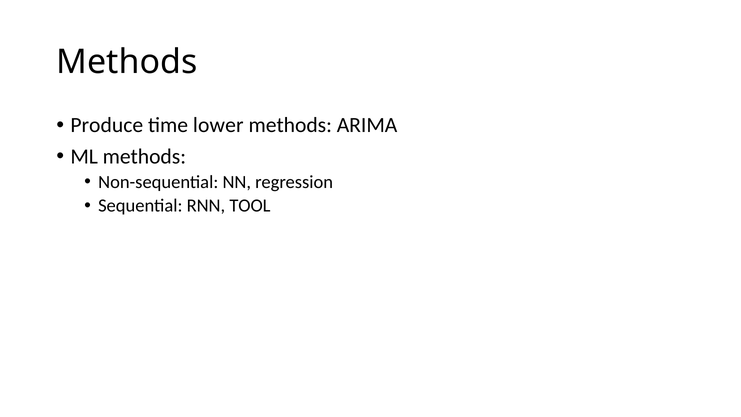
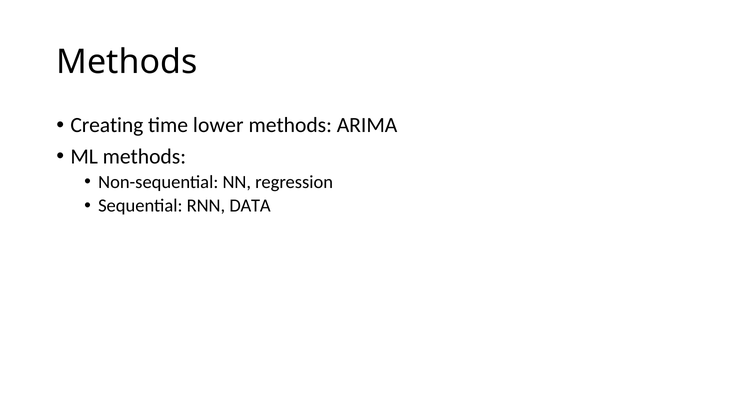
Produce: Produce -> Creating
TOOL: TOOL -> DATA
